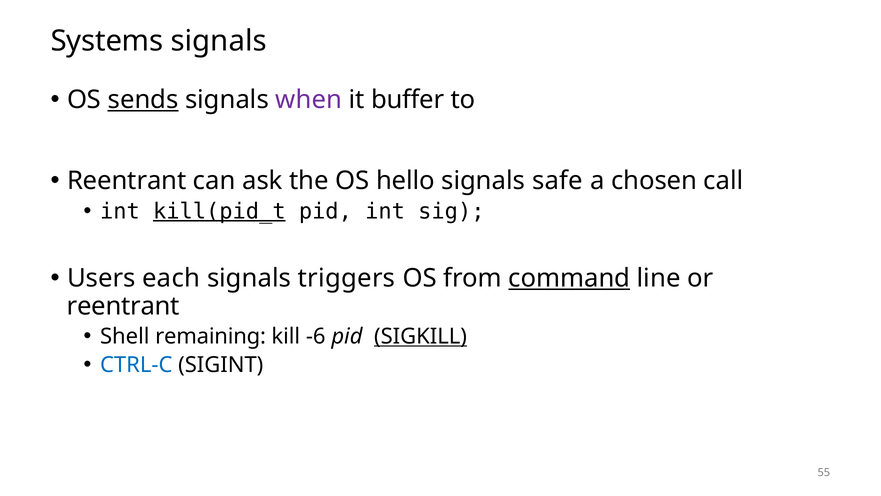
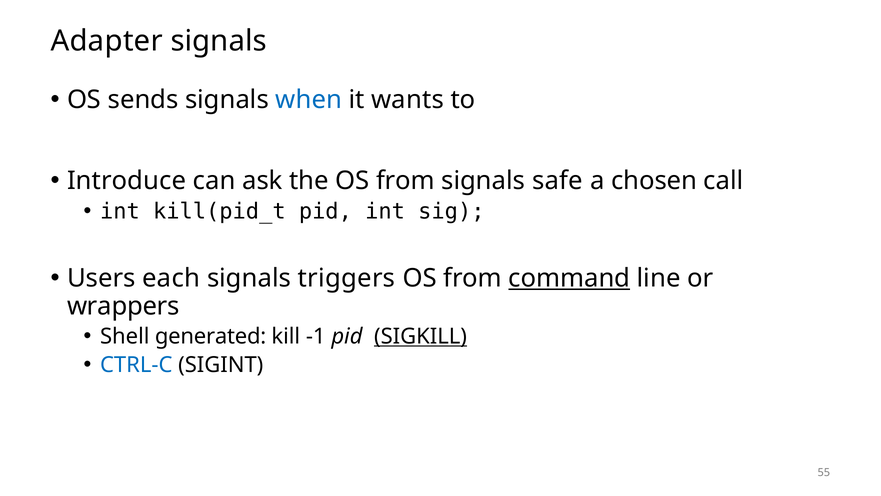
Systems: Systems -> Adapter
sends underline: present -> none
when colour: purple -> blue
buffer: buffer -> wants
Reentrant at (127, 181): Reentrant -> Introduce
the OS hello: hello -> from
kill(pid_t underline: present -> none
reentrant at (123, 306): reentrant -> wrappers
remaining: remaining -> generated
-6: -6 -> -1
